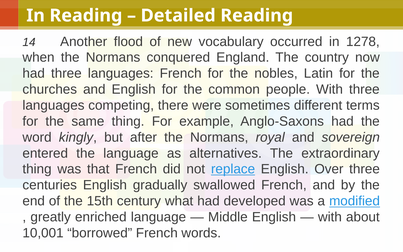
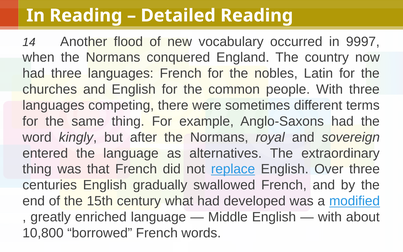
1278: 1278 -> 9997
10,001: 10,001 -> 10,800
